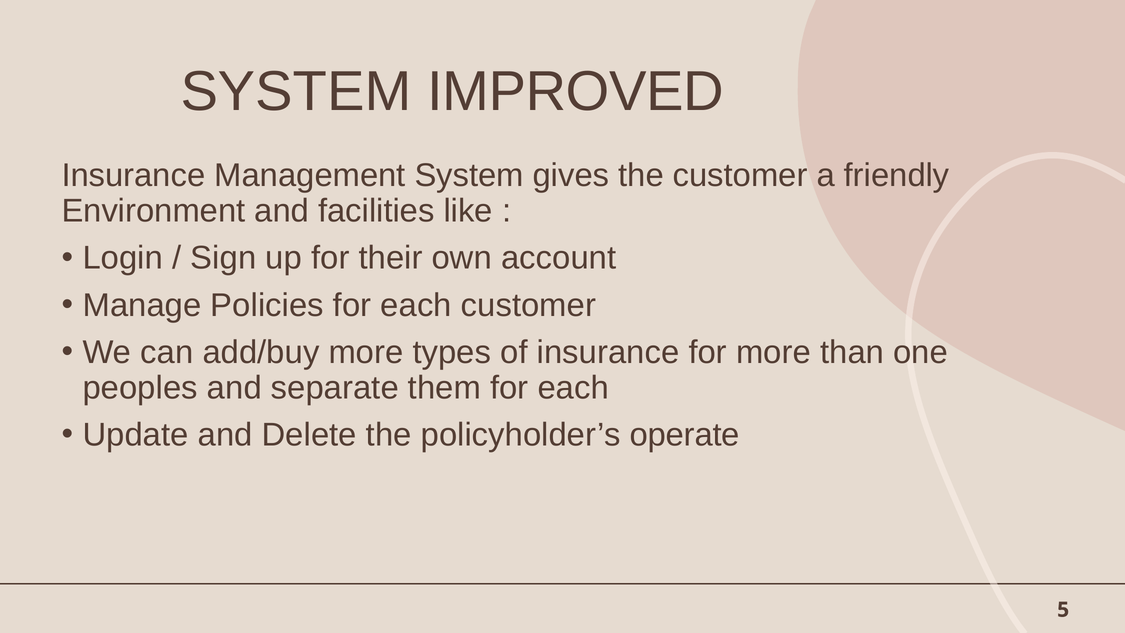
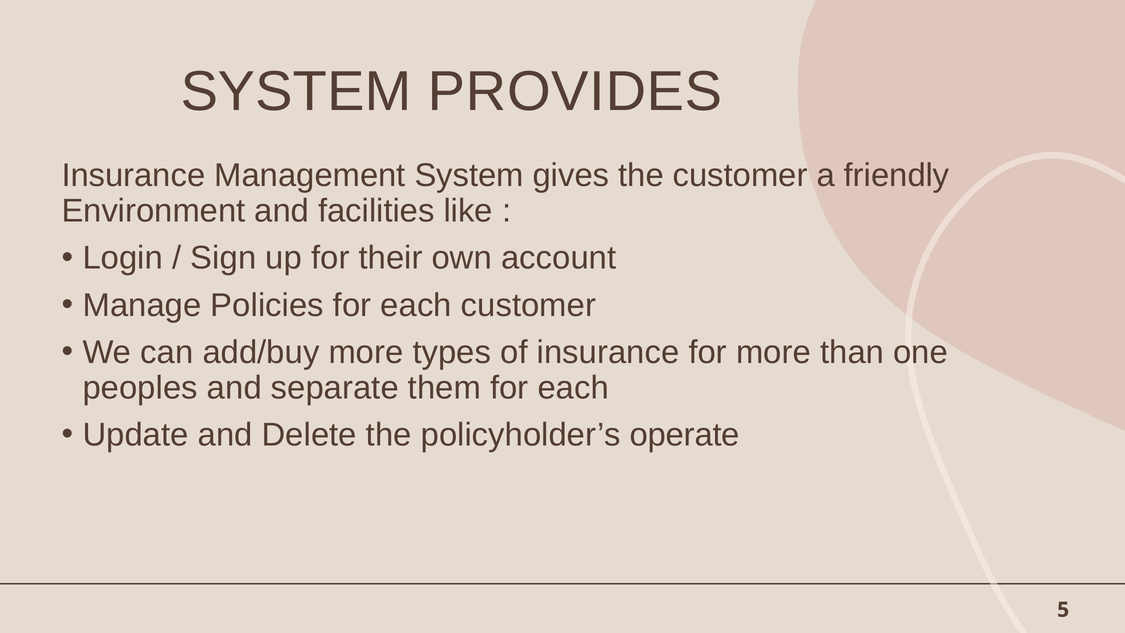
IMPROVED: IMPROVED -> PROVIDES
